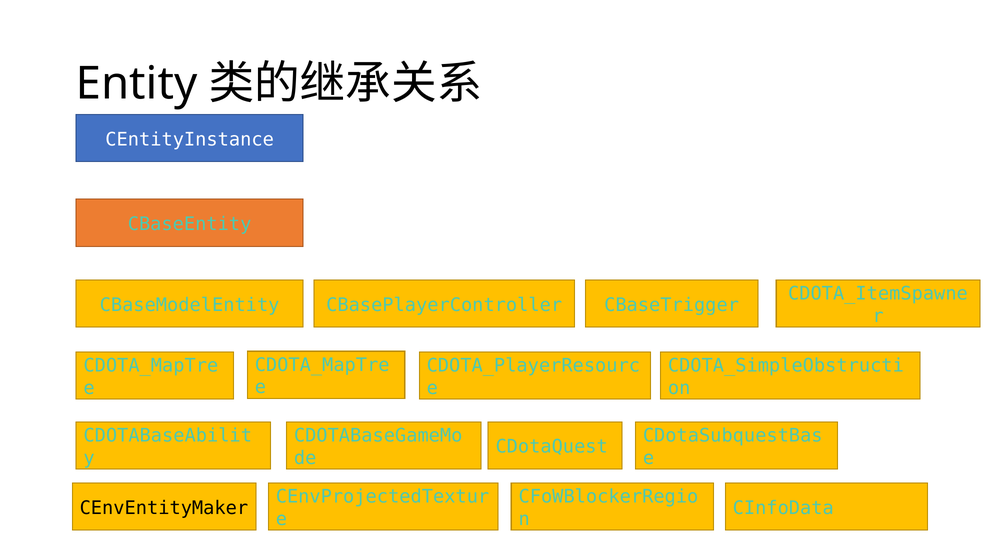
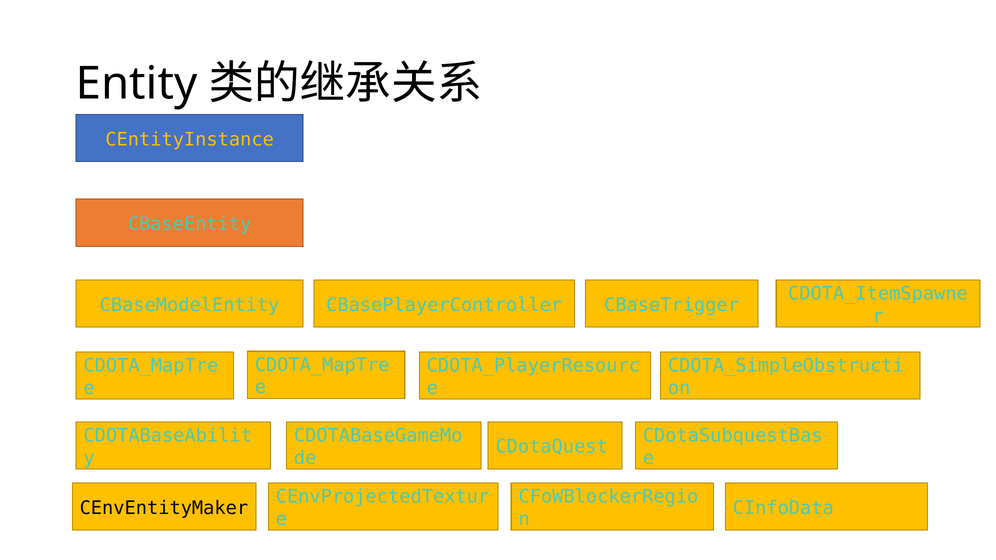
CEntityInstance colour: white -> yellow
